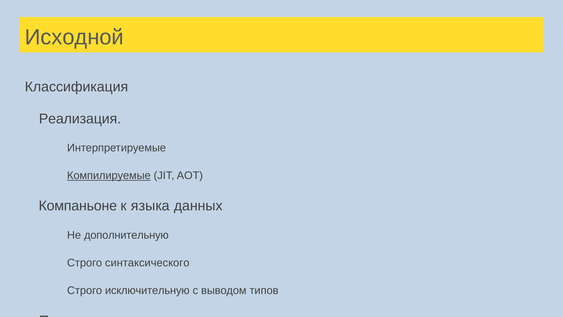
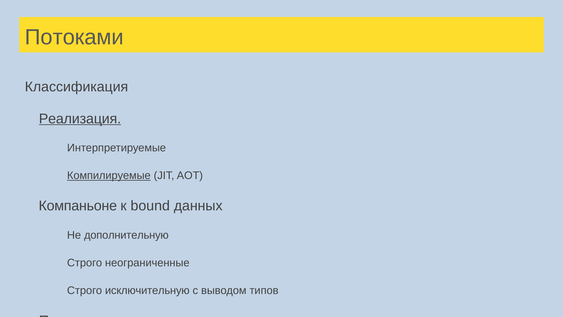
Исходной: Исходной -> Потоками
Реализация underline: none -> present
языка: языка -> bound
синтаксического: синтаксического -> неограниченные
